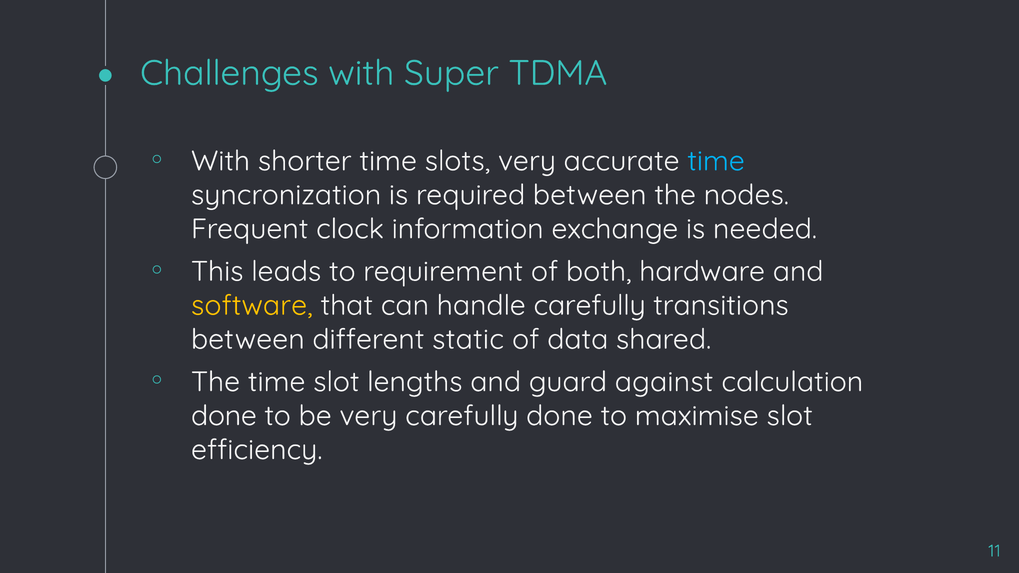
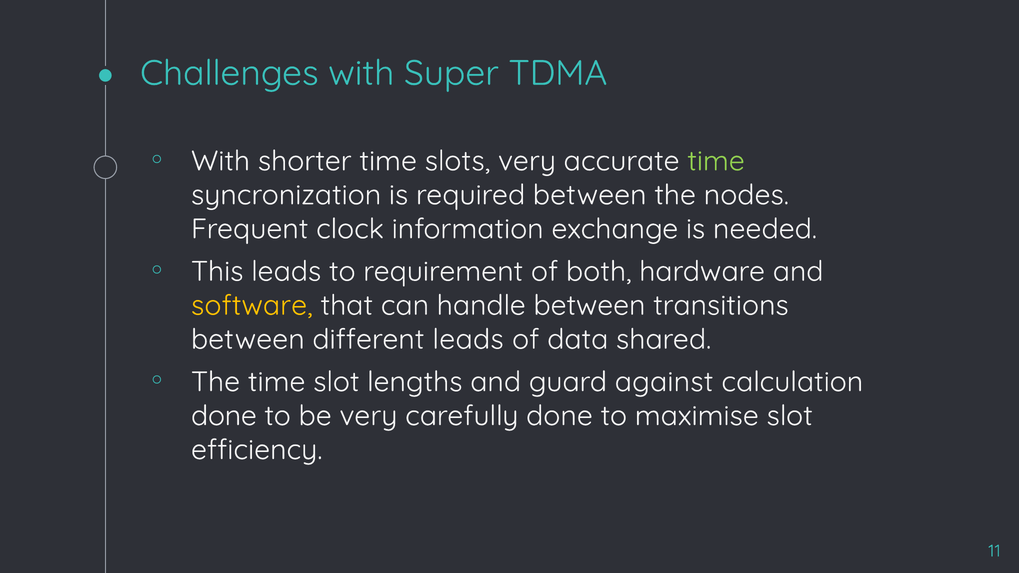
time at (716, 161) colour: light blue -> light green
handle carefully: carefully -> between
different static: static -> leads
